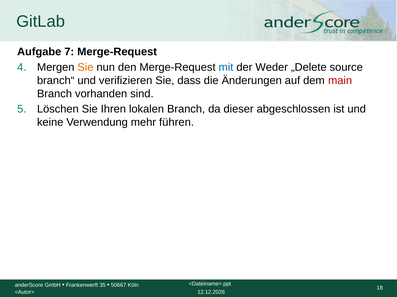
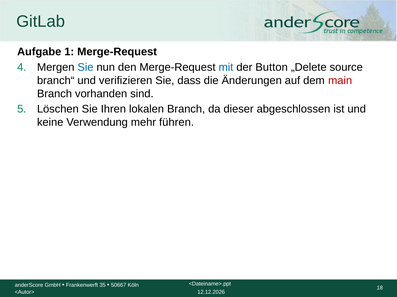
7: 7 -> 1
Sie at (85, 67) colour: orange -> blue
Weder: Weder -> Button
